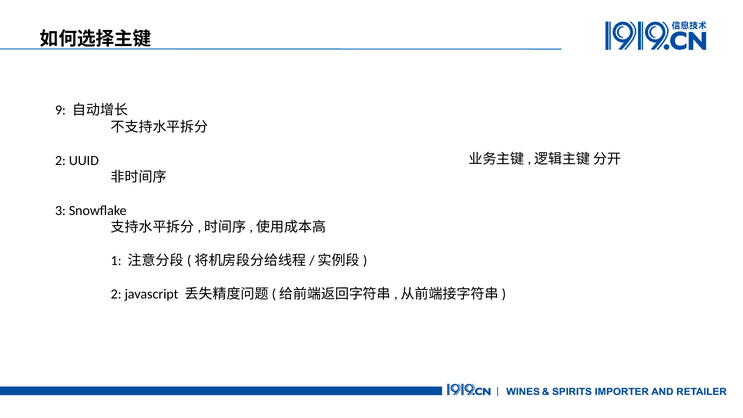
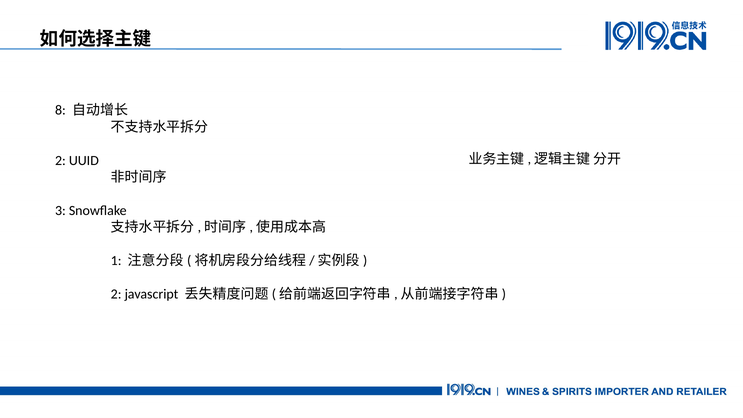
9: 9 -> 8
